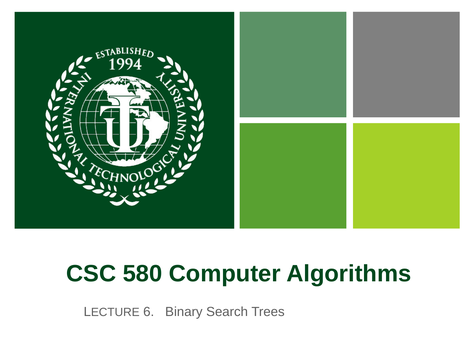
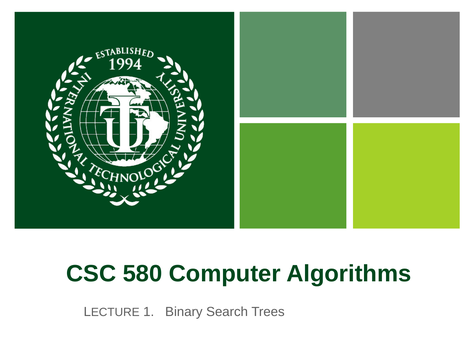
6: 6 -> 1
